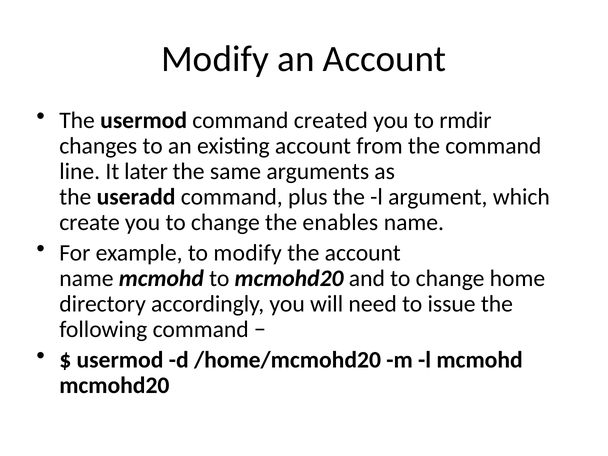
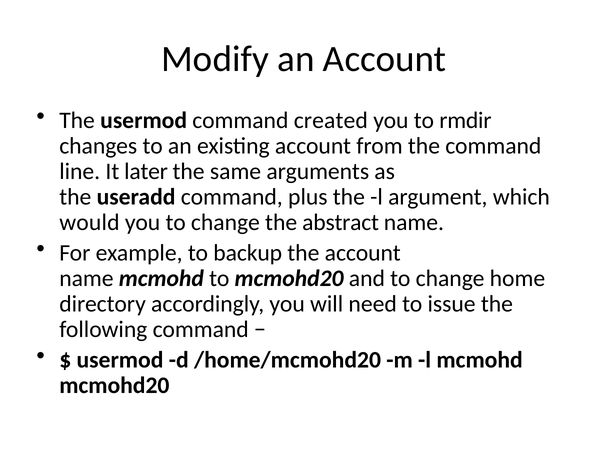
create: create -> would
enables: enables -> abstract
to modify: modify -> backup
